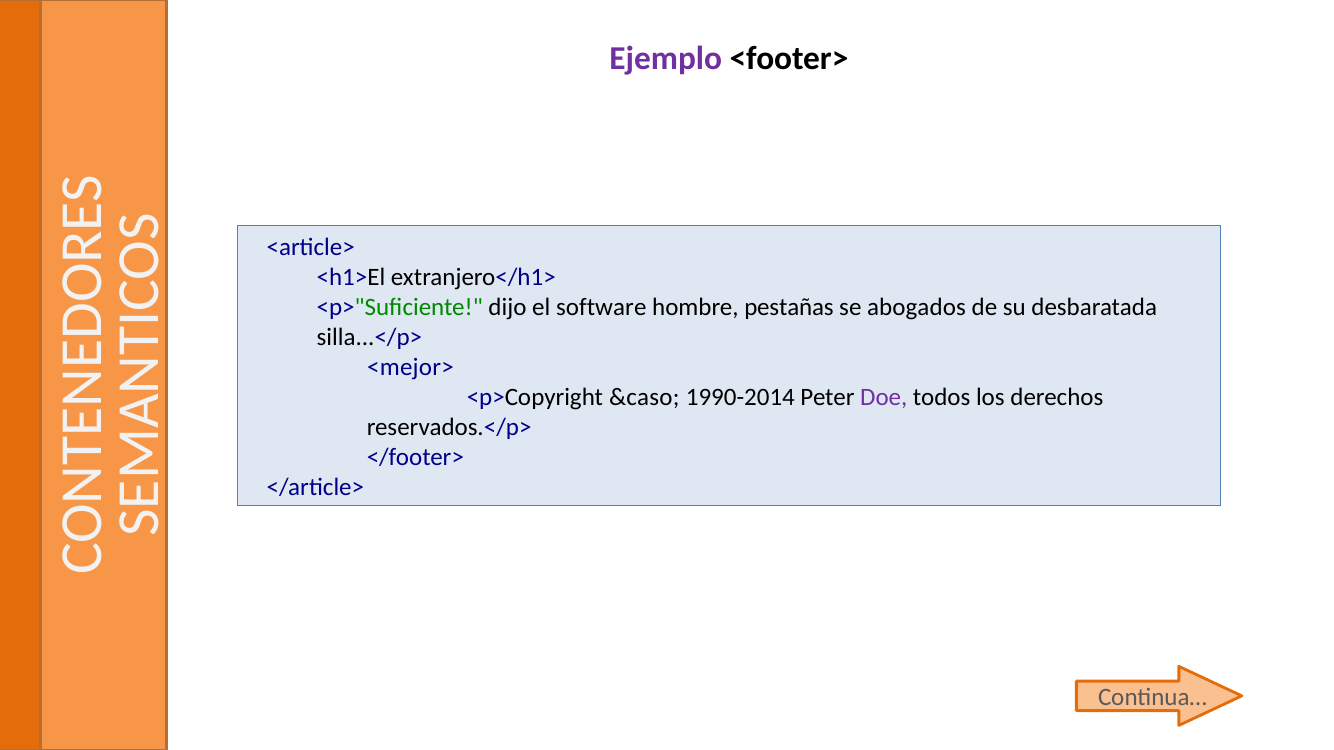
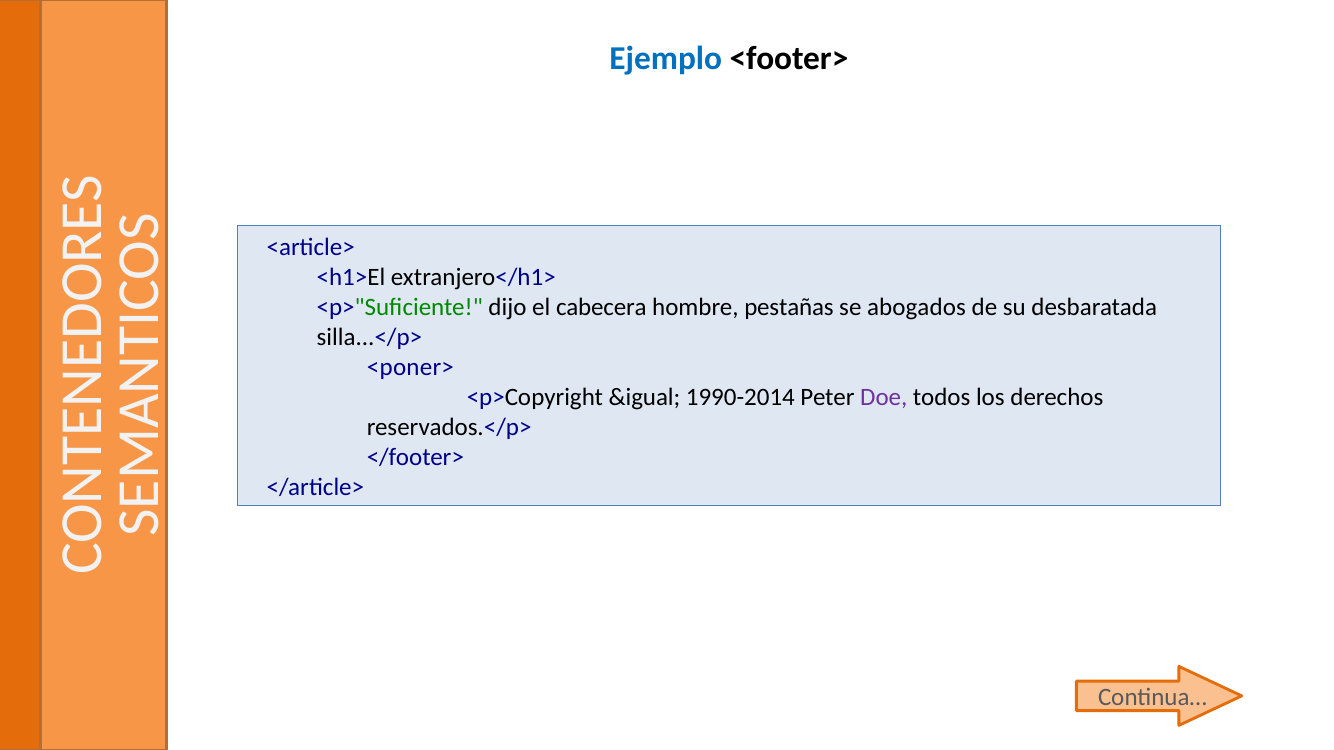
Ejemplo colour: purple -> blue
software: software -> cabecera
<mejor>: <mejor> -> <poner>
&caso: &caso -> &igual
